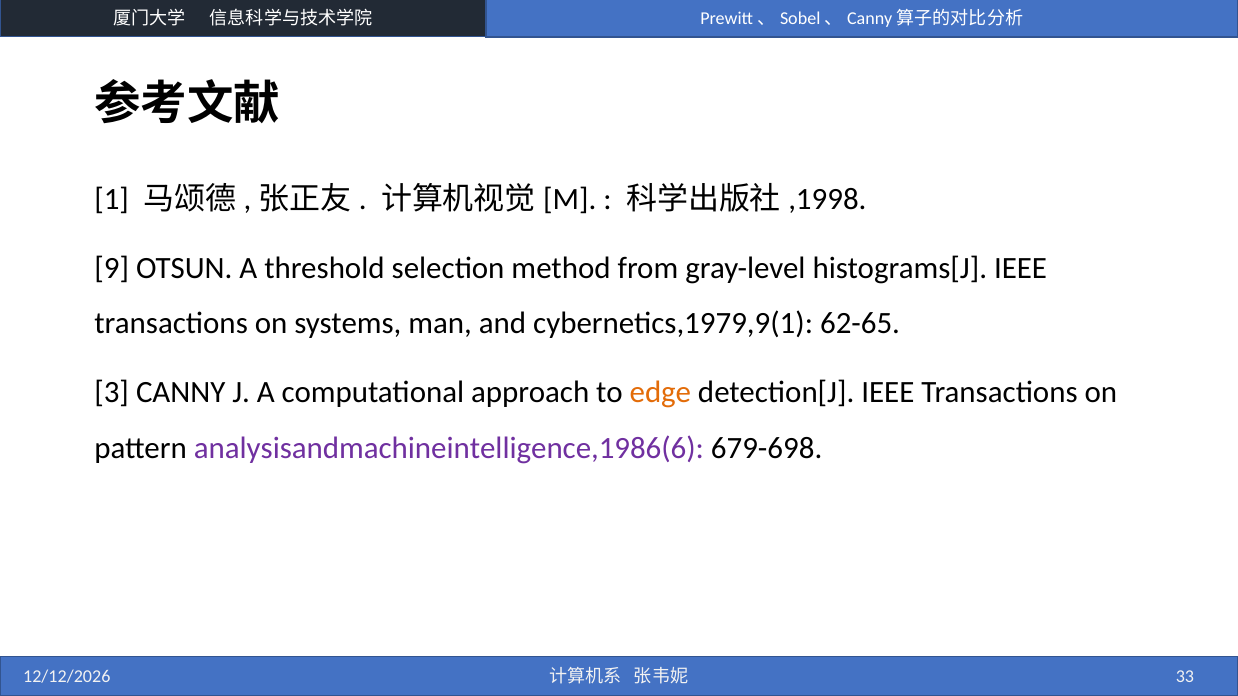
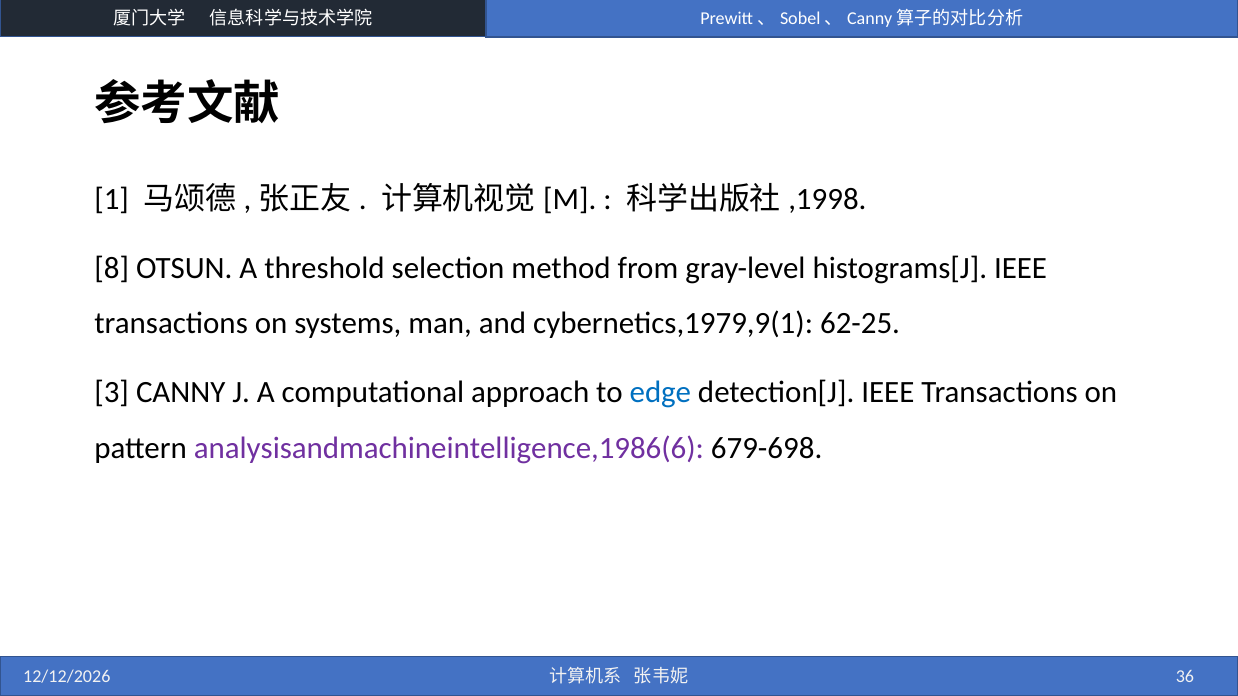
9: 9 -> 8
62-65: 62-65 -> 62-25
edge colour: orange -> blue
33: 33 -> 36
